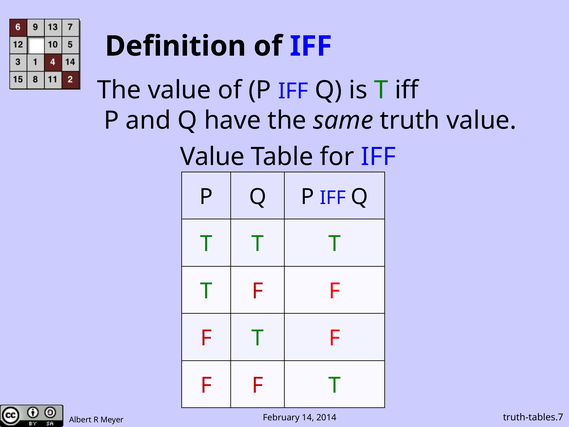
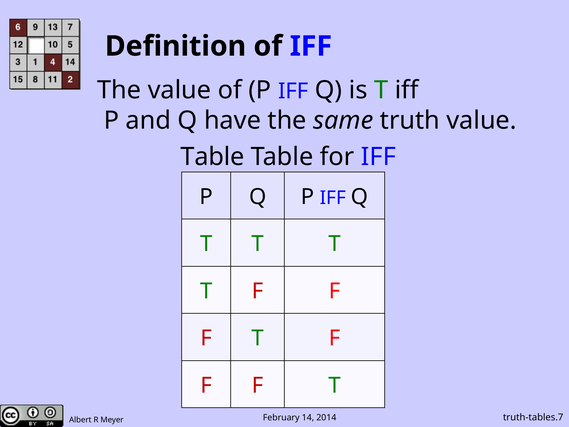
Value at (212, 157): Value -> Table
